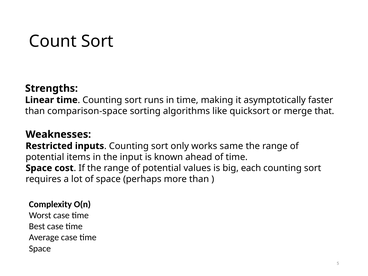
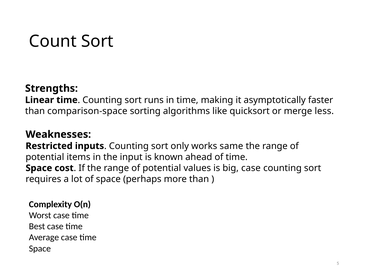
that: that -> less
big each: each -> case
